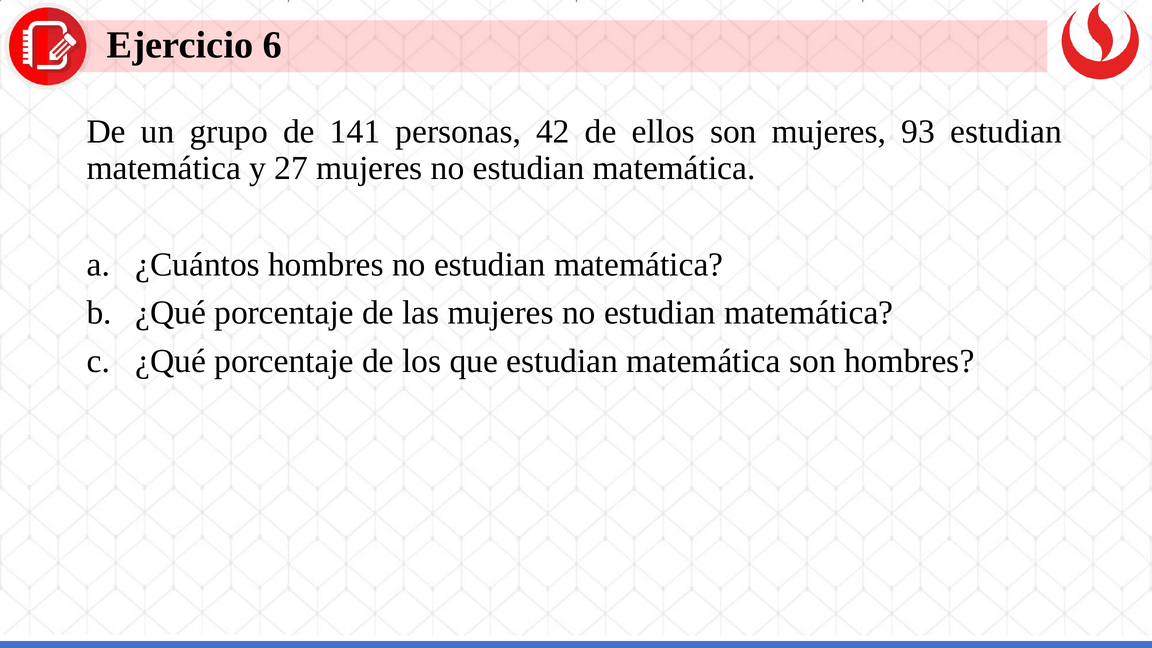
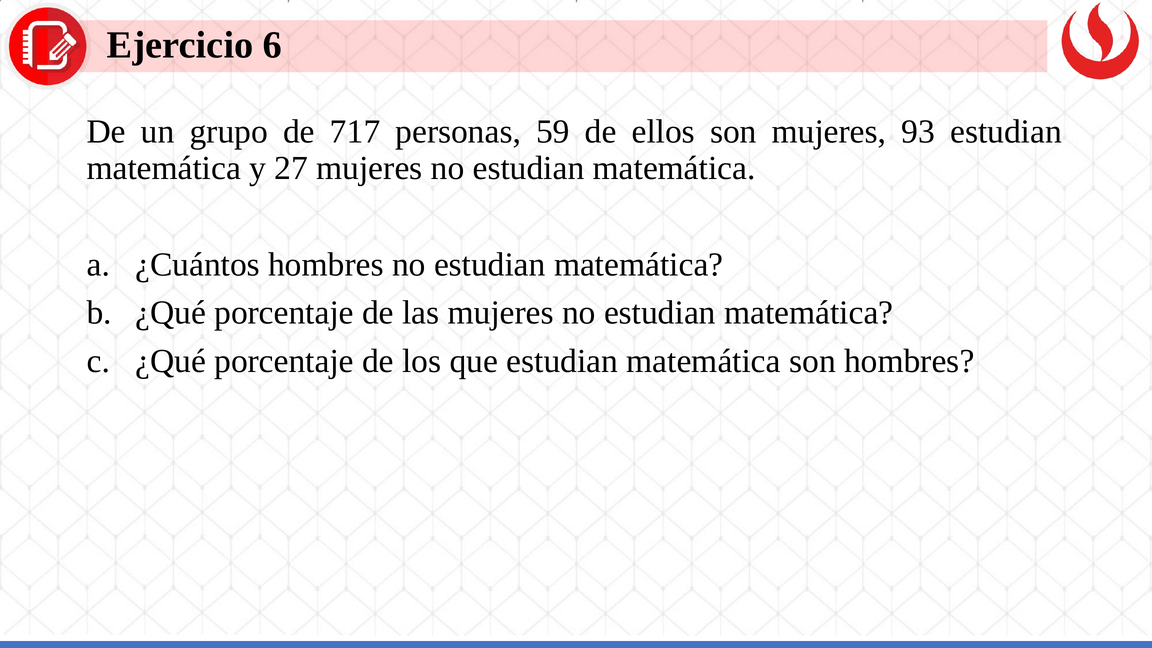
141: 141 -> 717
42: 42 -> 59
